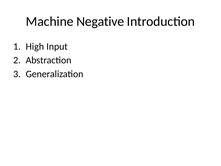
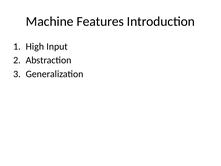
Negative: Negative -> Features
